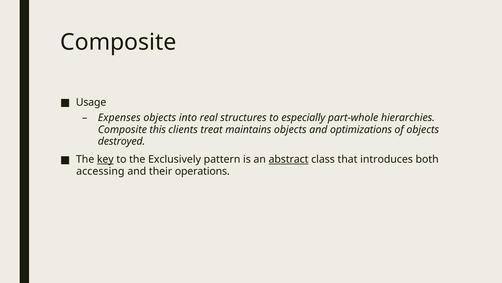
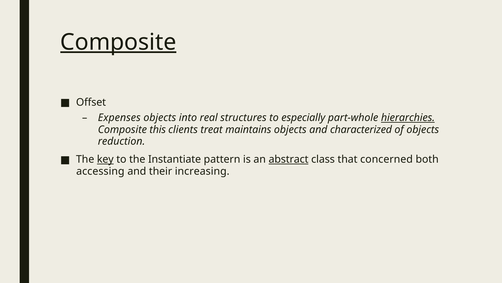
Composite at (118, 42) underline: none -> present
Usage: Usage -> Offset
hierarchies underline: none -> present
optimizations: optimizations -> characterized
destroyed: destroyed -> reduction
Exclusively: Exclusively -> Instantiate
introduces: introduces -> concerned
operations: operations -> increasing
